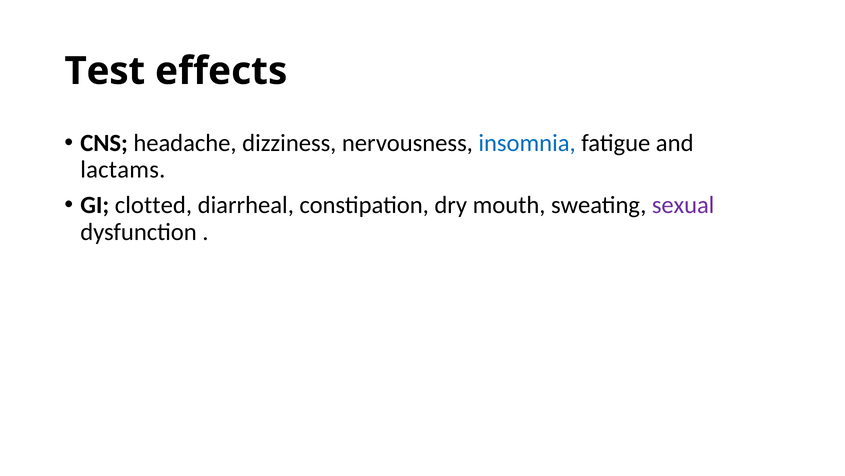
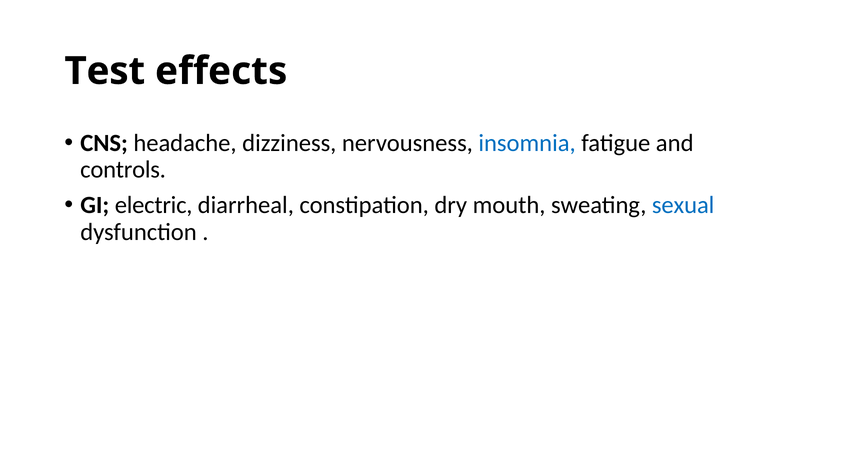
lactams: lactams -> controls
clotted: clotted -> electric
sexual colour: purple -> blue
